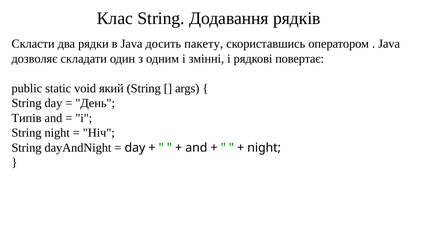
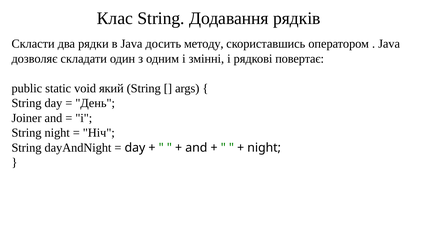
пакету: пакету -> методу
Типів: Типів -> Joiner
